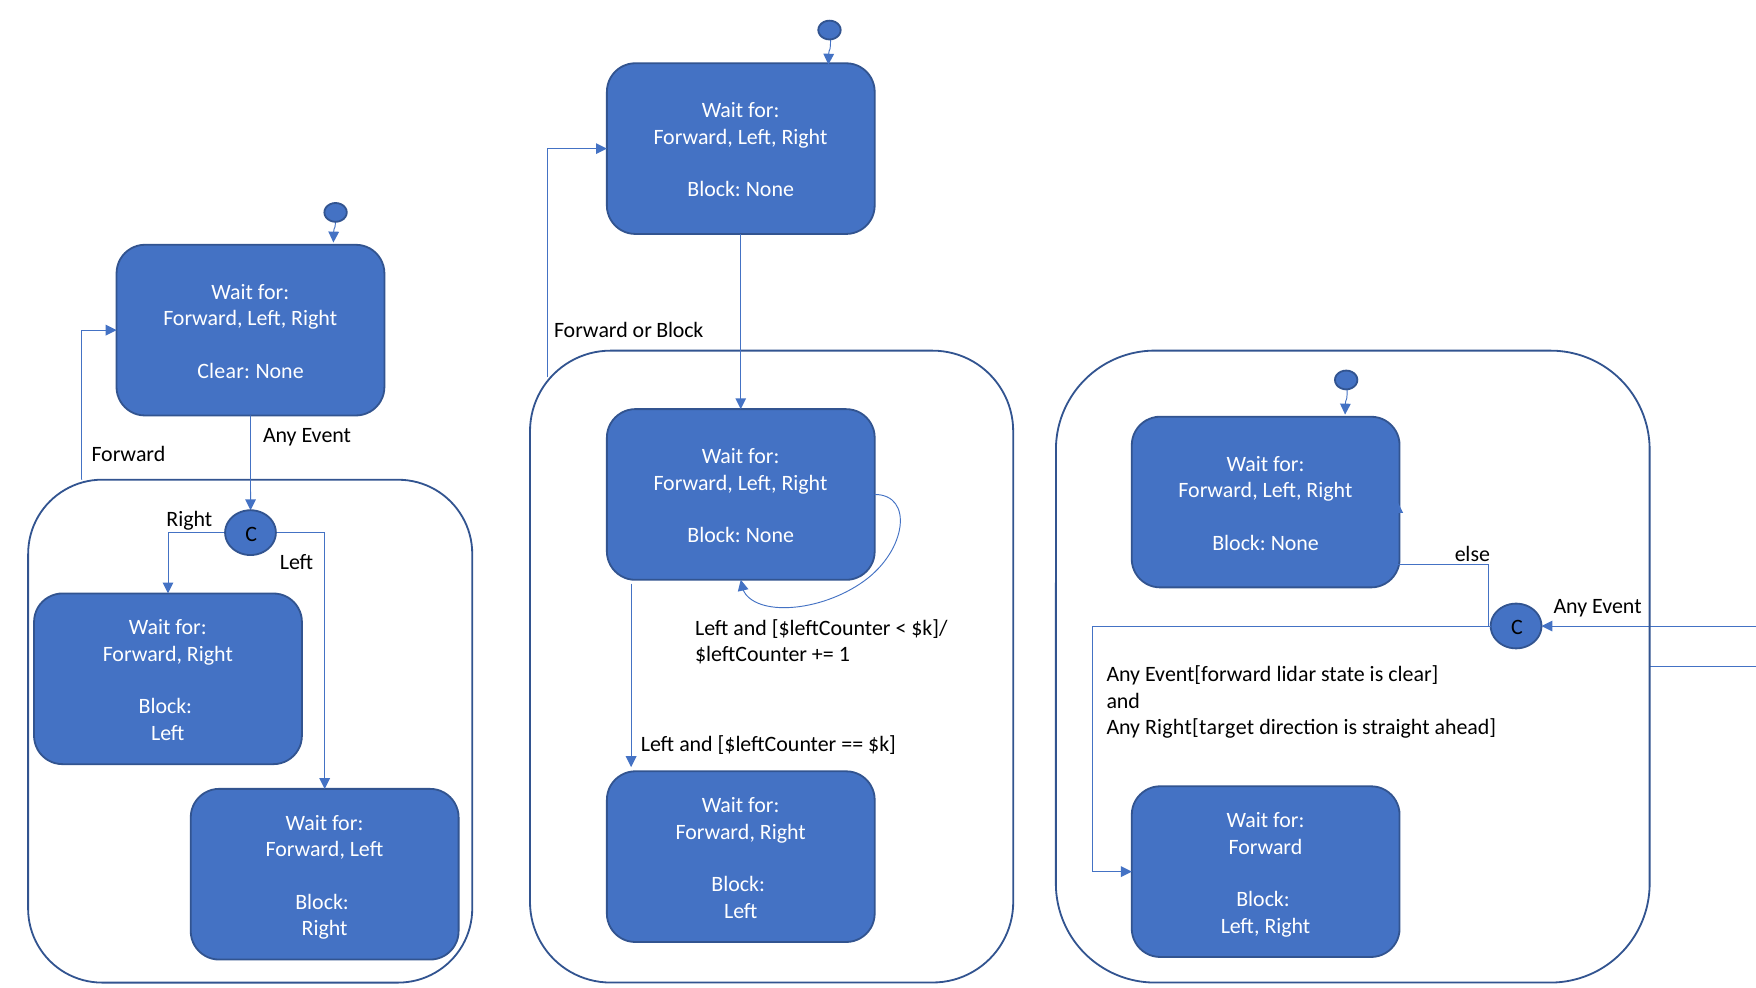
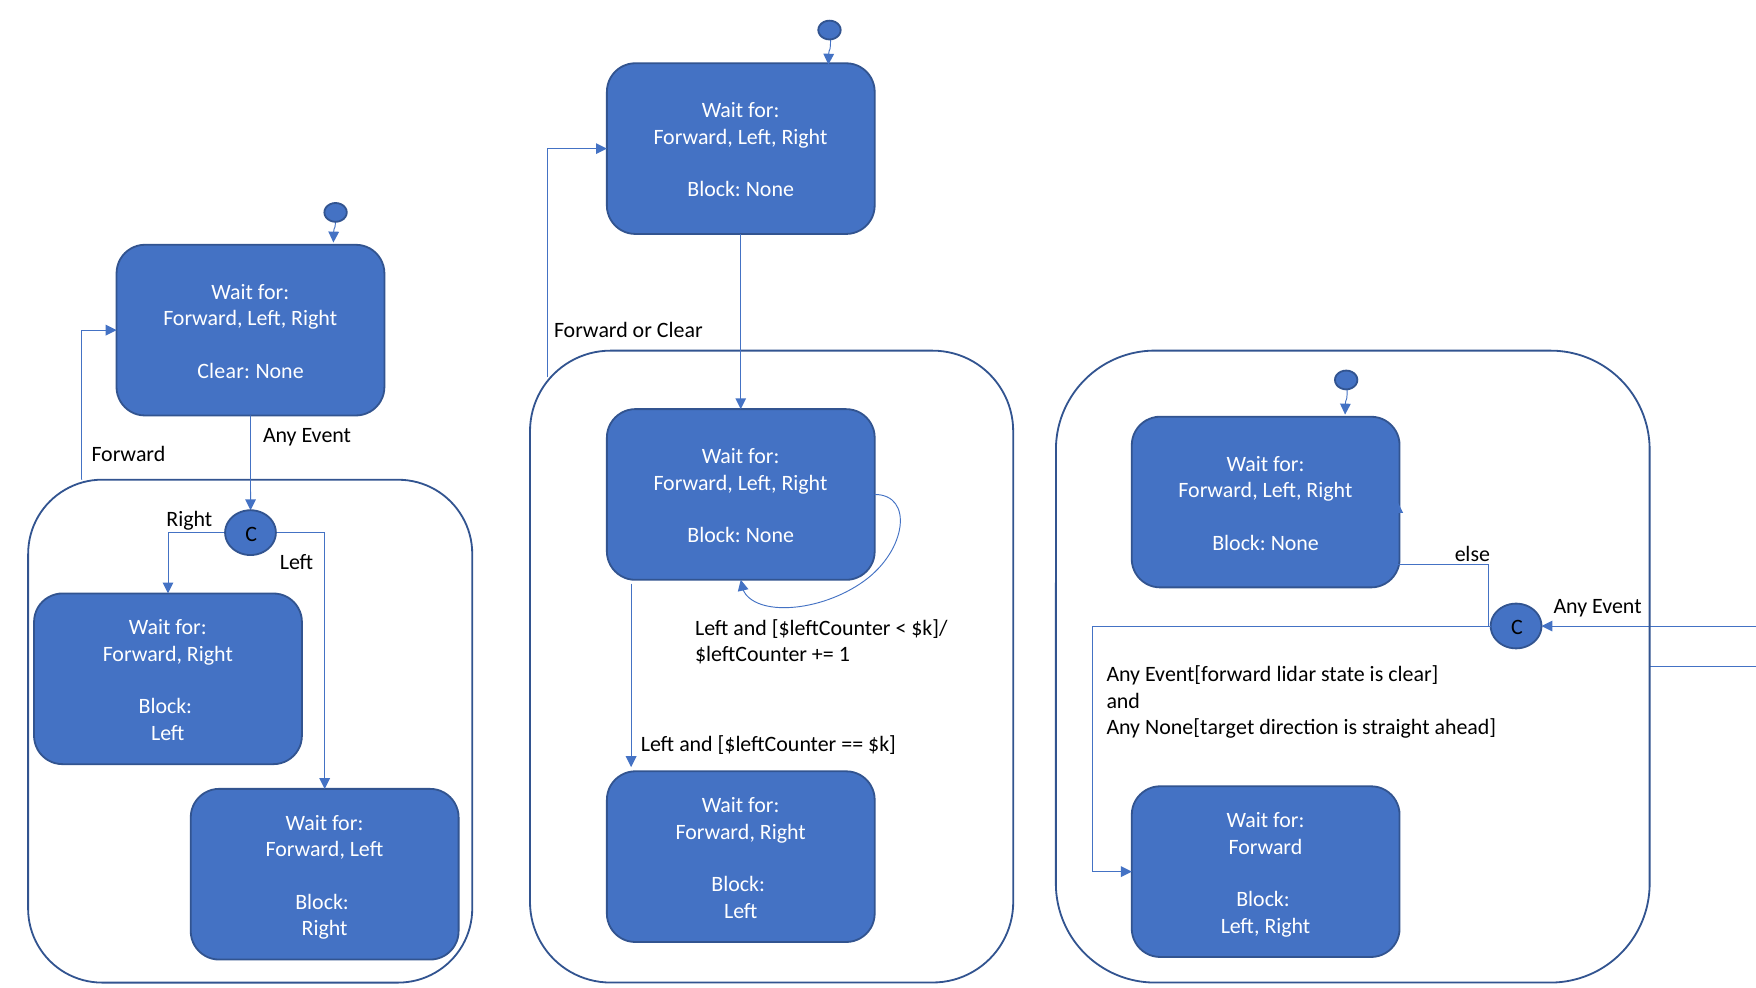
or Block: Block -> Clear
Right[target: Right[target -> None[target
